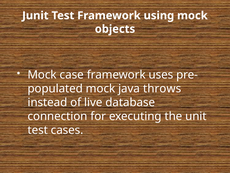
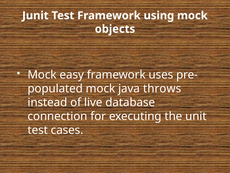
case: case -> easy
